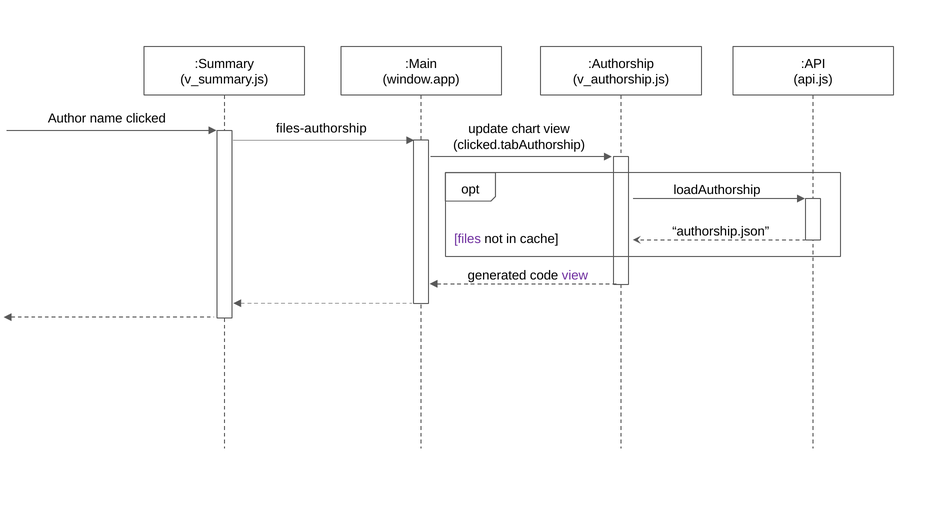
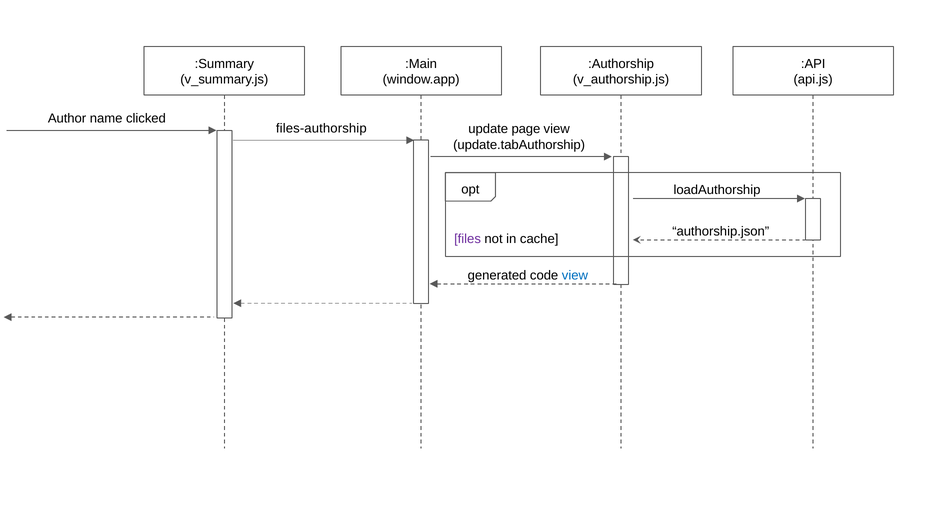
chart: chart -> page
clicked.tabAuthorship: clicked.tabAuthorship -> update.tabAuthorship
view at (575, 275) colour: purple -> blue
